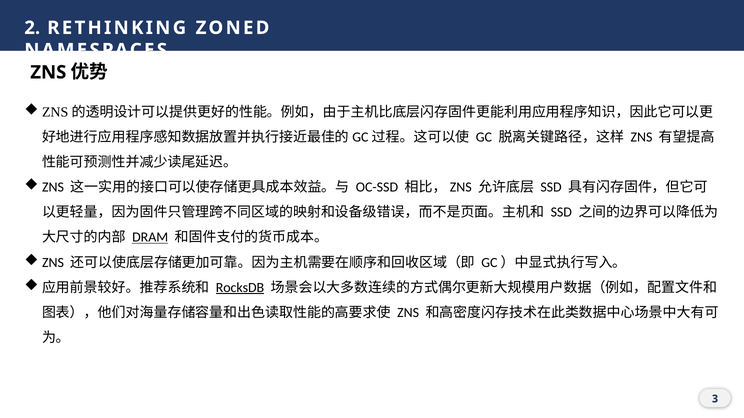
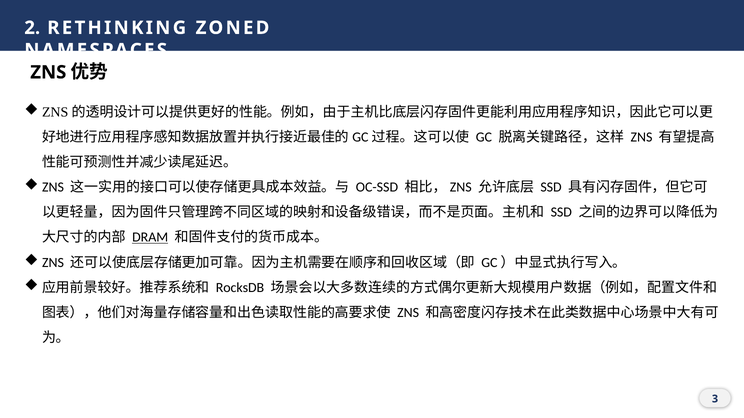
RocksDB underline: present -> none
